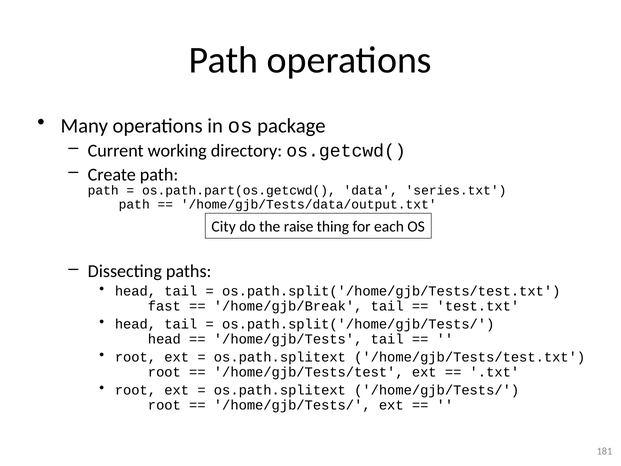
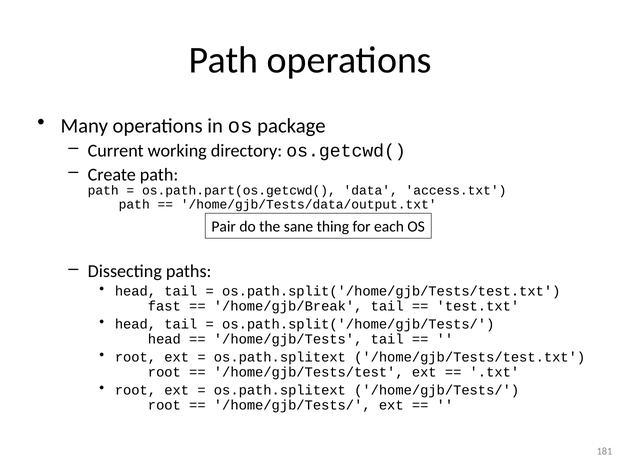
series.txt: series.txt -> access.txt
City: City -> Pair
raise: raise -> sane
